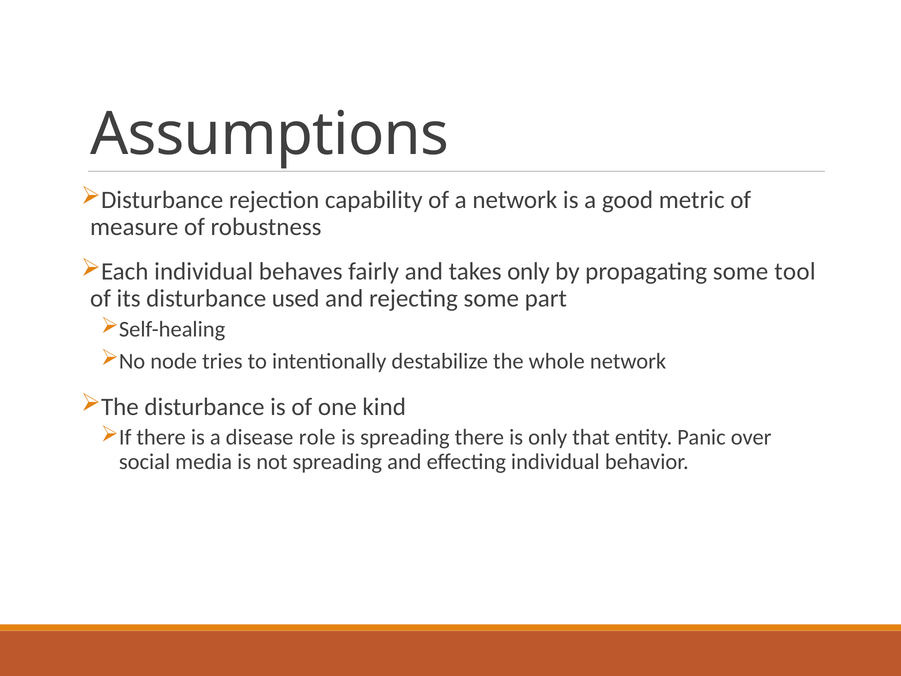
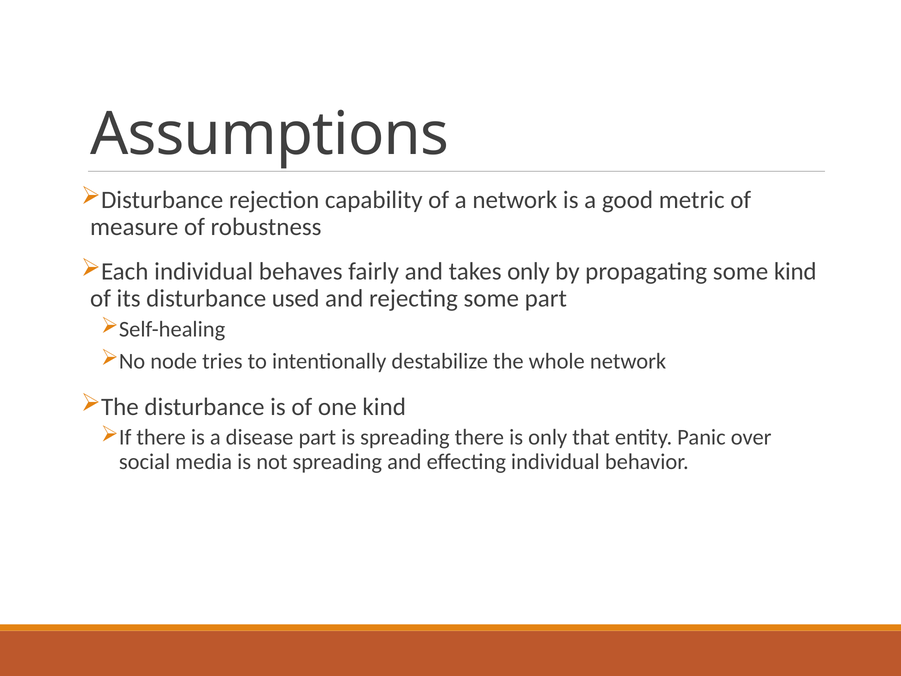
some tool: tool -> kind
disease role: role -> part
